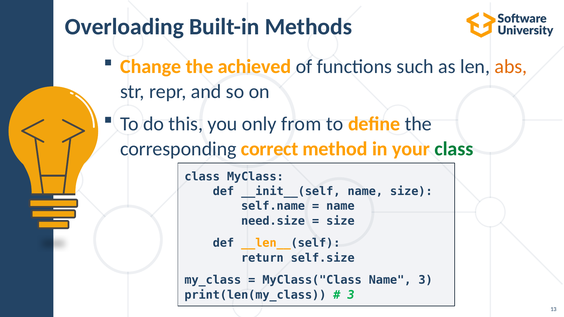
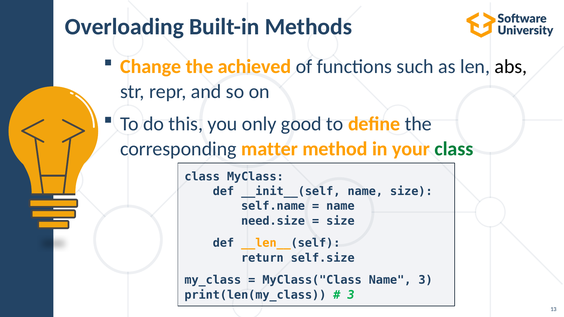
abs colour: orange -> black
from: from -> good
correct: correct -> matter
